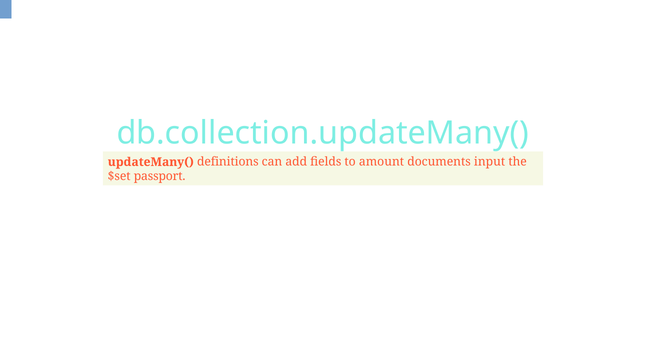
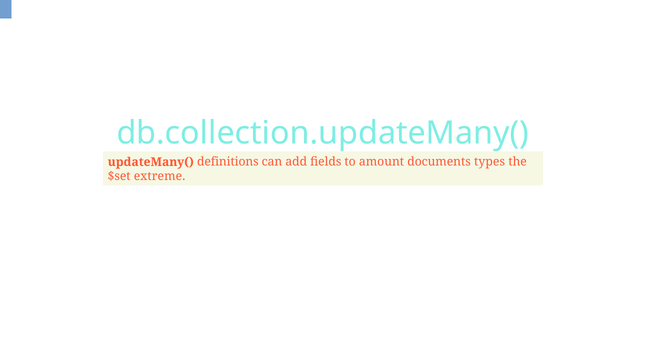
input: input -> types
passport: passport -> extreme
